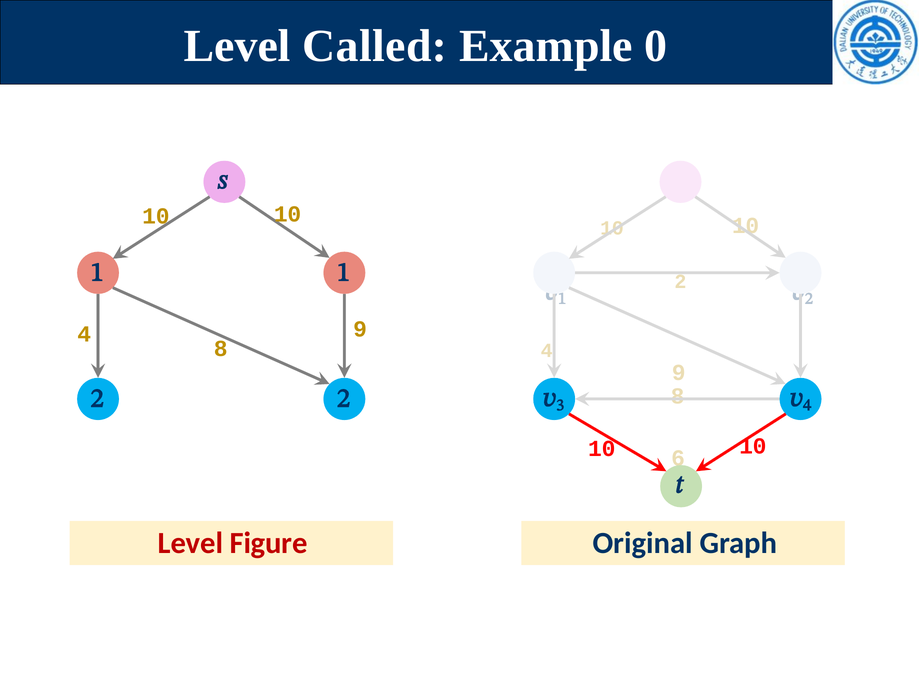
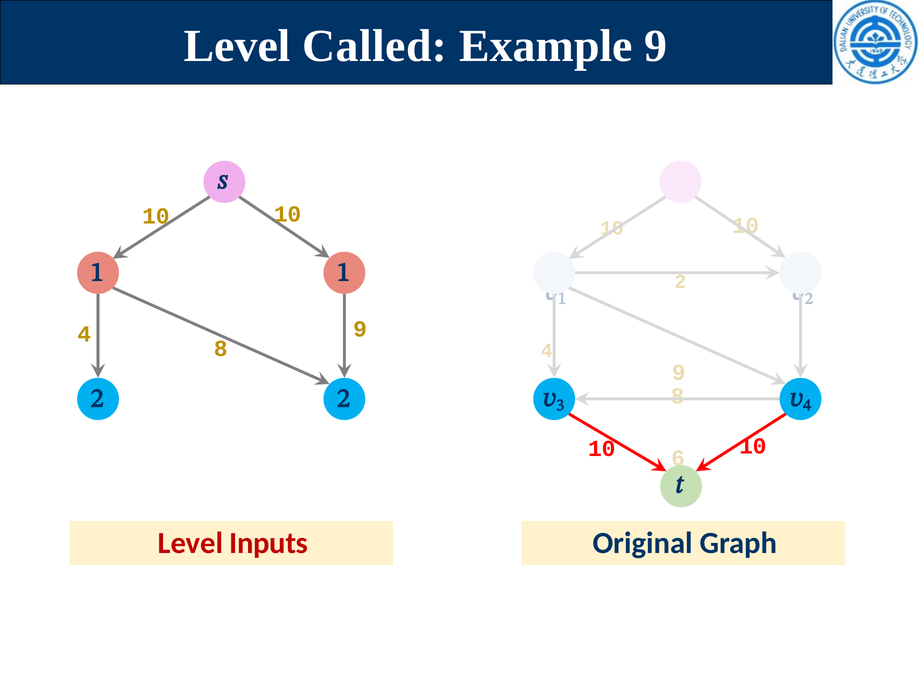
Example 0: 0 -> 9
Figure: Figure -> Inputs
